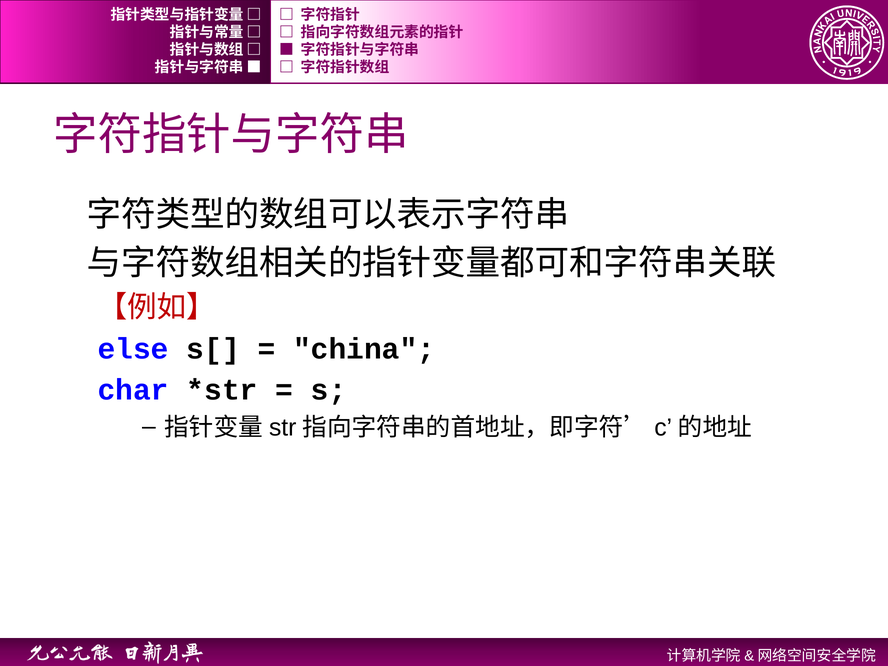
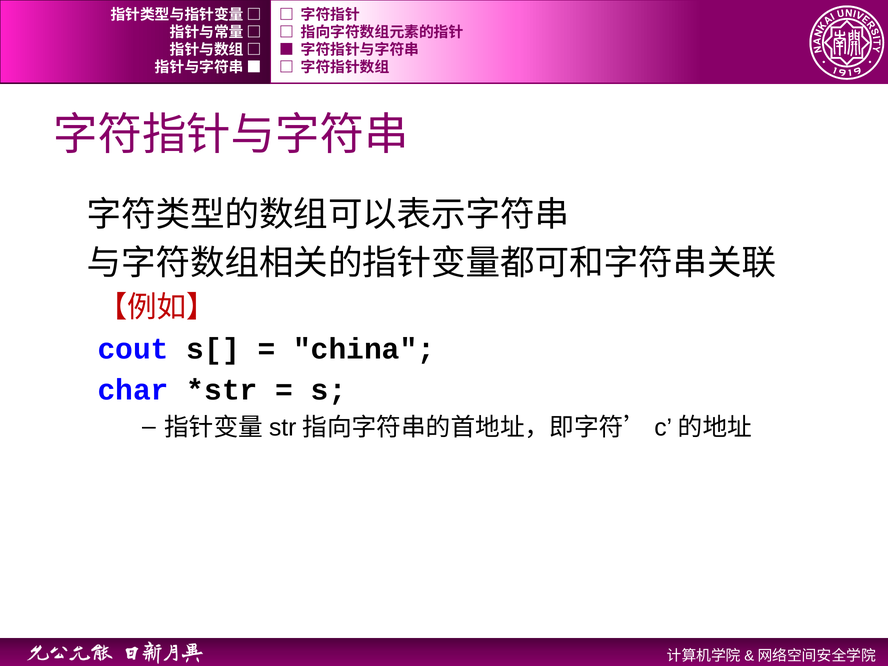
else: else -> cout
